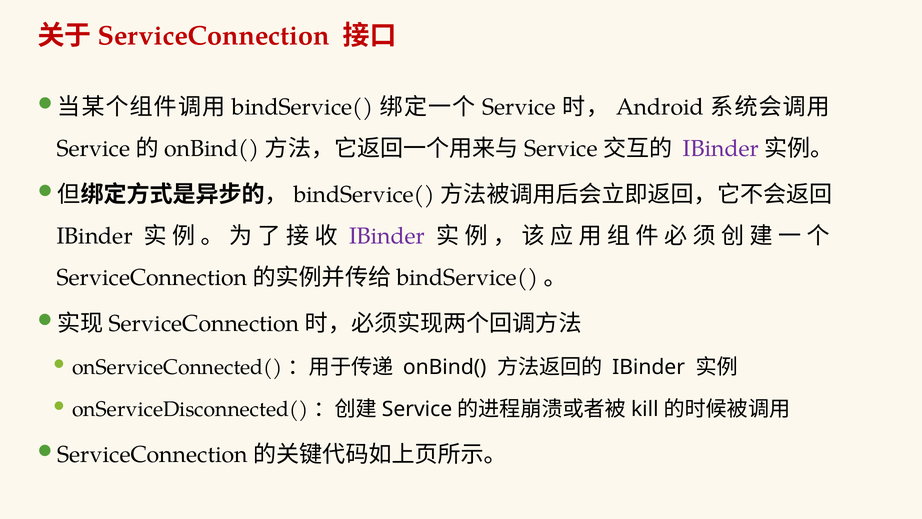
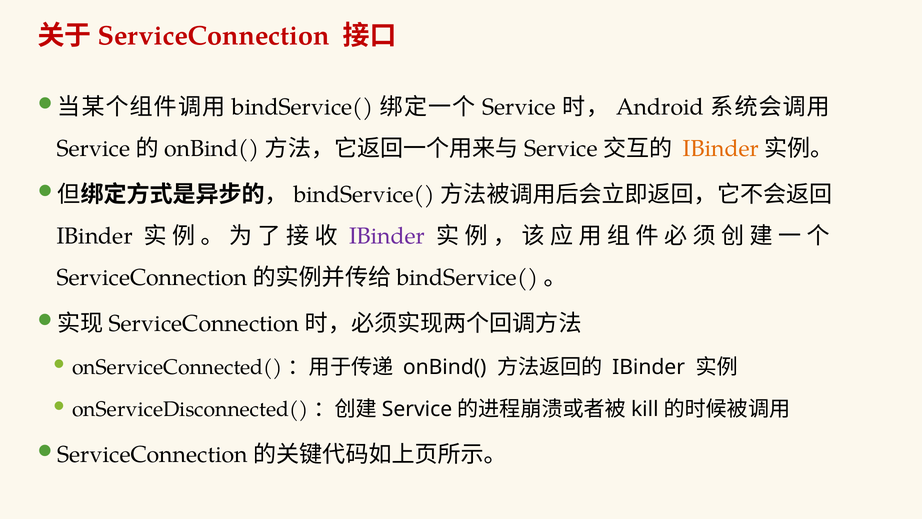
IBinder at (721, 148) colour: purple -> orange
